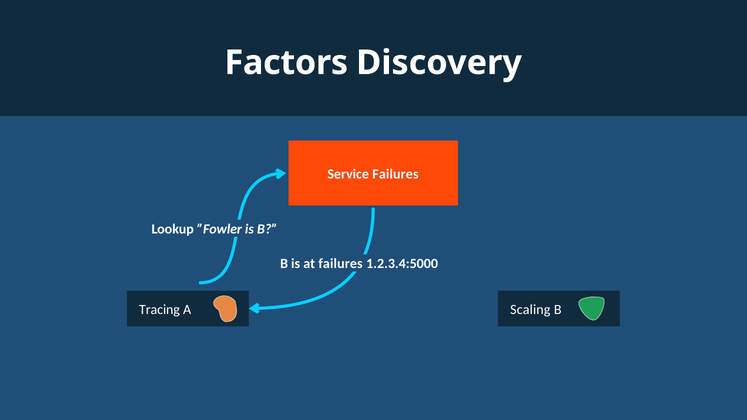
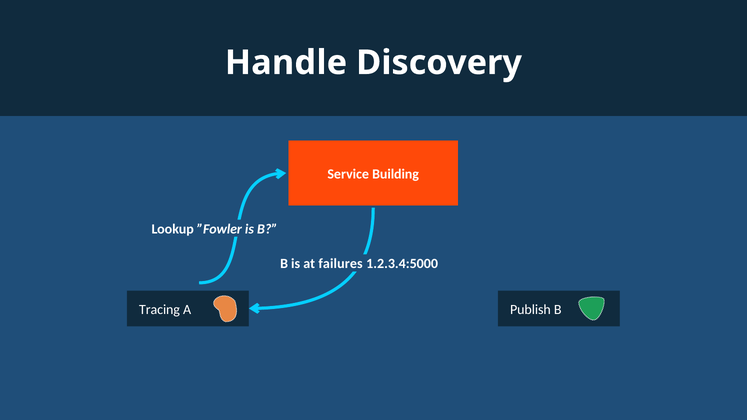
Factors: Factors -> Handle
Service Failures: Failures -> Building
Scaling: Scaling -> Publish
